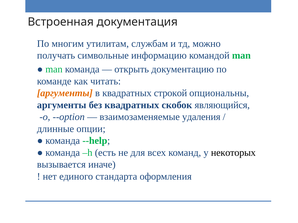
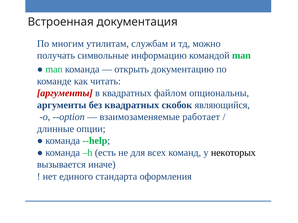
аргументы at (65, 93) colour: orange -> red
строкой: строкой -> файлом
удаления: удаления -> работает
